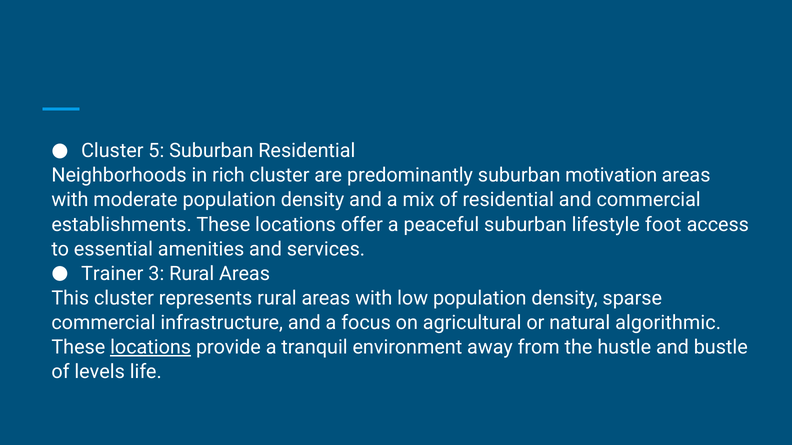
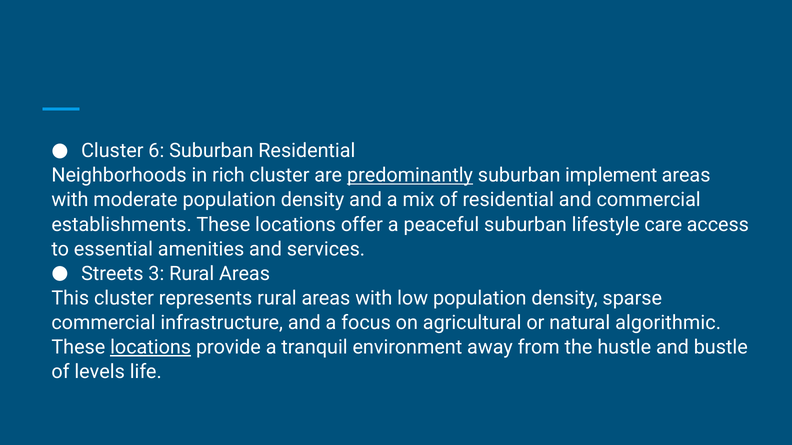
5: 5 -> 6
predominantly underline: none -> present
motivation: motivation -> implement
foot: foot -> care
Trainer: Trainer -> Streets
